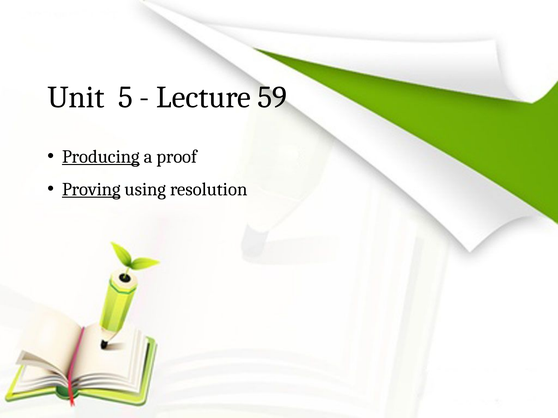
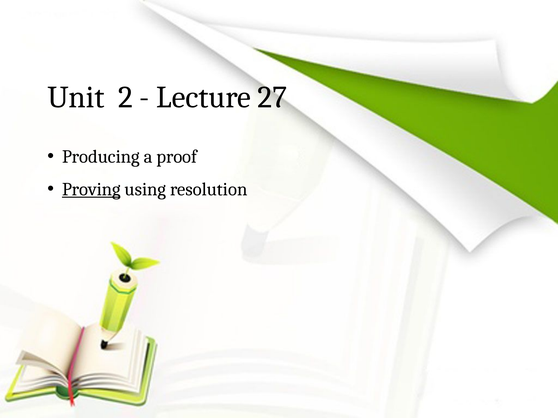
5: 5 -> 2
59: 59 -> 27
Producing underline: present -> none
